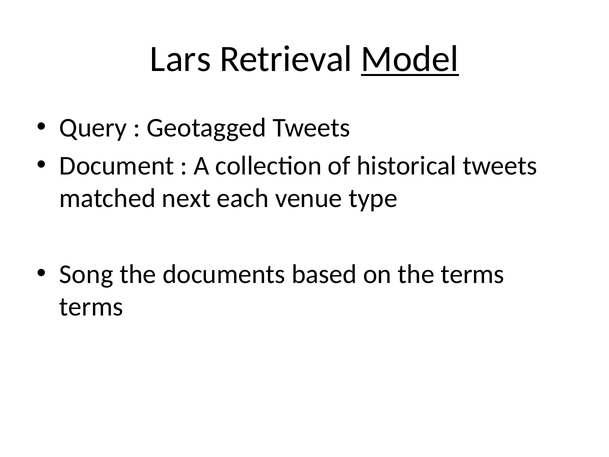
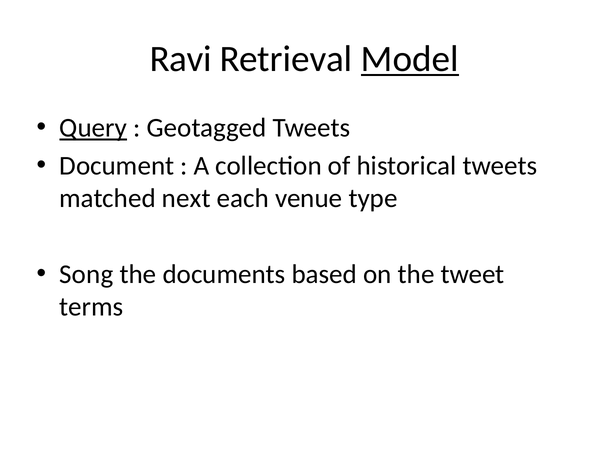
Lars: Lars -> Ravi
Query underline: none -> present
the terms: terms -> tweet
